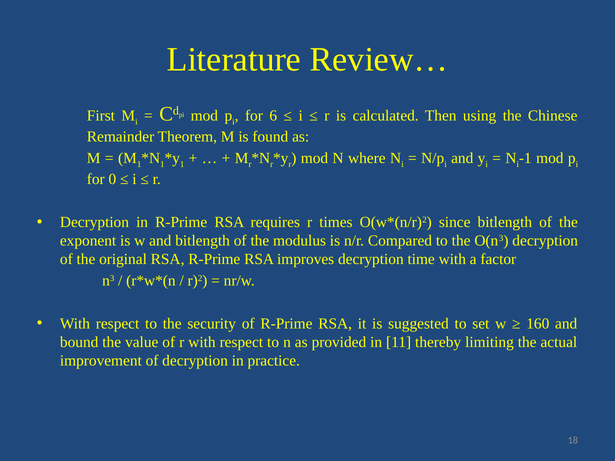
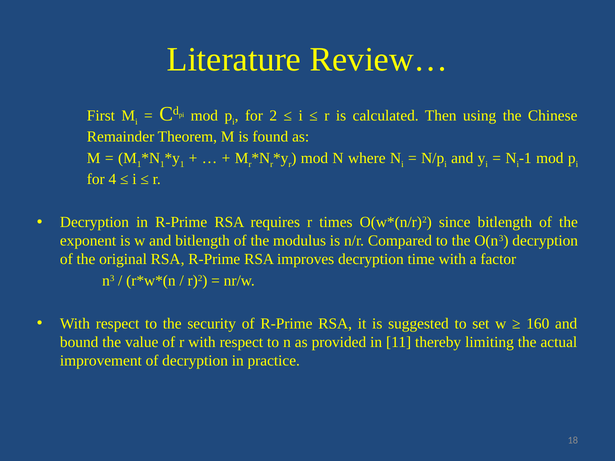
6: 6 -> 2
0: 0 -> 4
